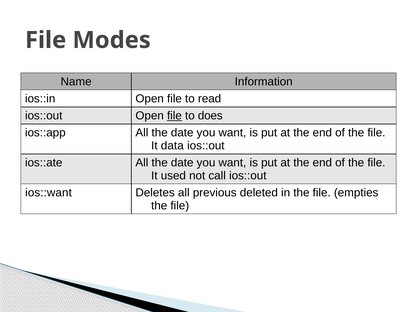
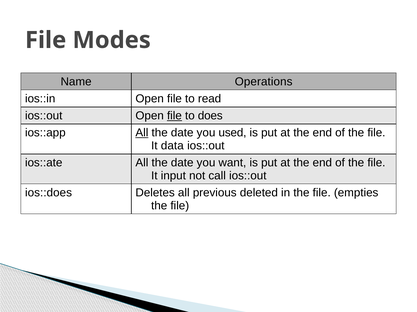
Information: Information -> Operations
All at (142, 133) underline: none -> present
want at (232, 133): want -> used
used: used -> input
ios::want: ios::want -> ios::does
